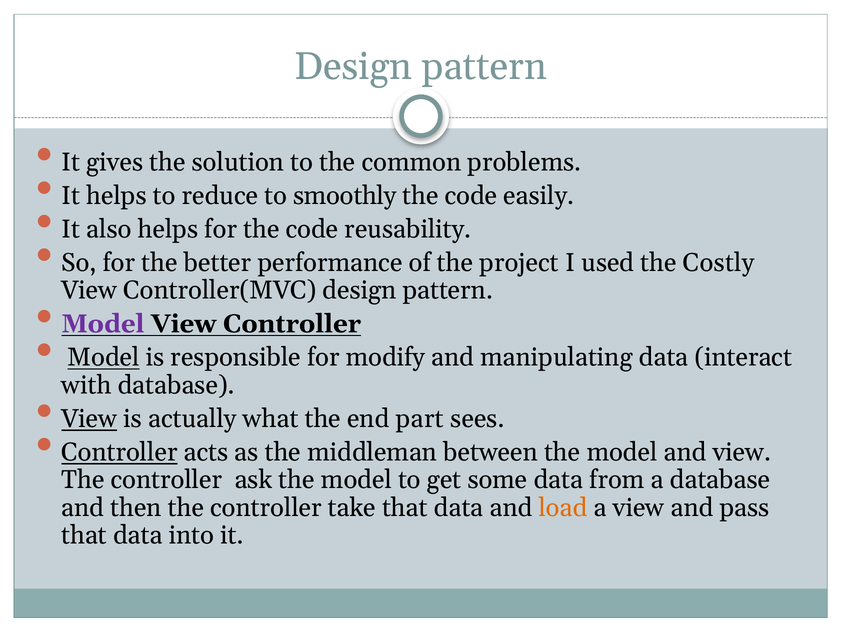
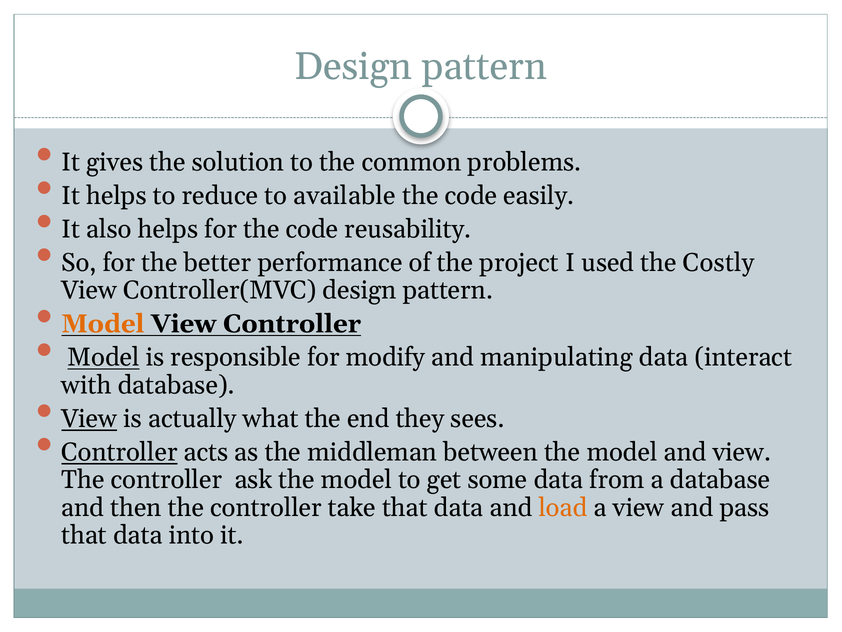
smoothly: smoothly -> available
Model at (103, 324) colour: purple -> orange
part: part -> they
